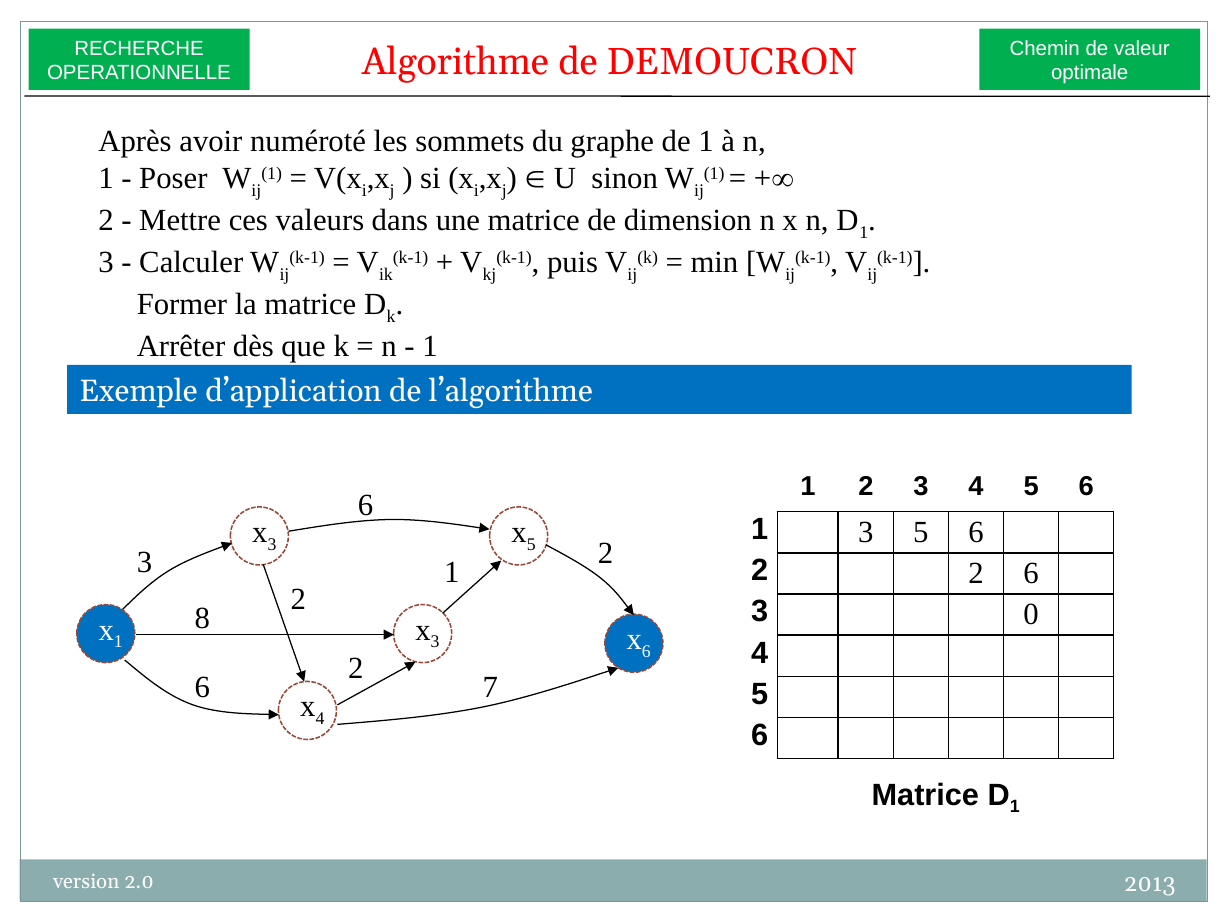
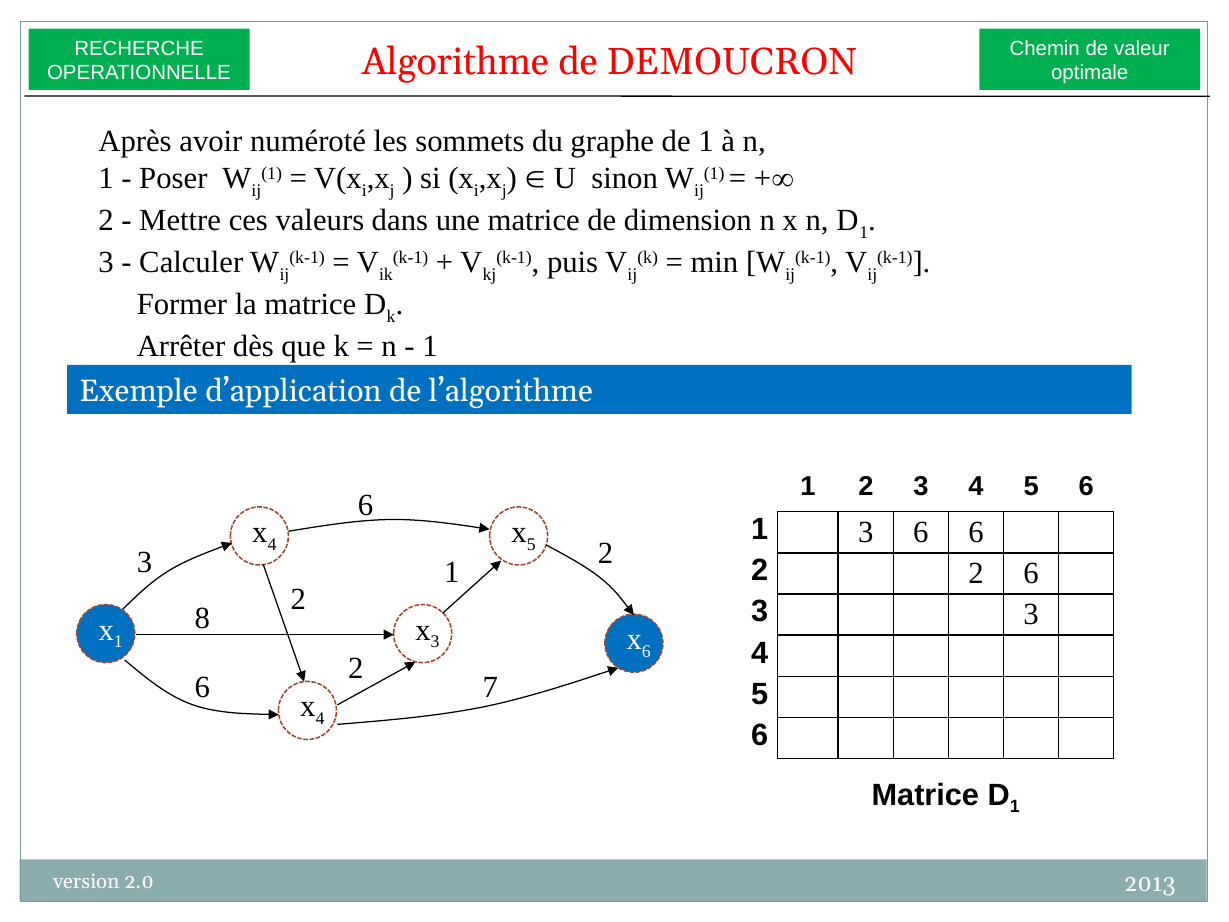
3 5: 5 -> 6
3 at (272, 544): 3 -> 4
0 at (1031, 615): 0 -> 3
